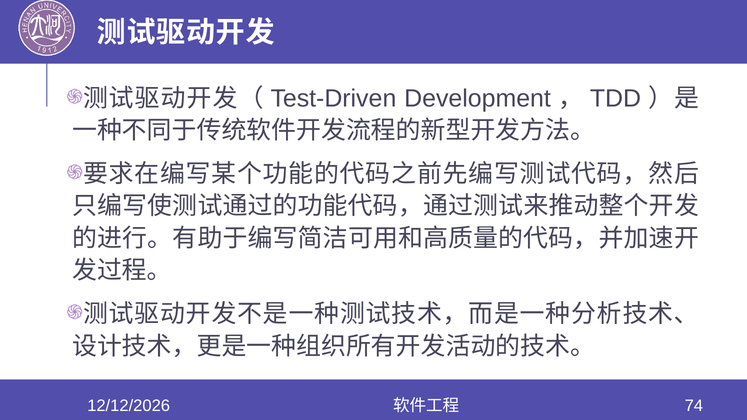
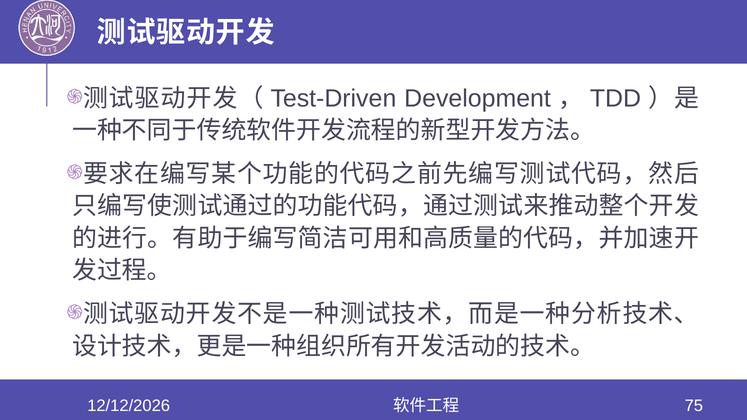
74: 74 -> 75
